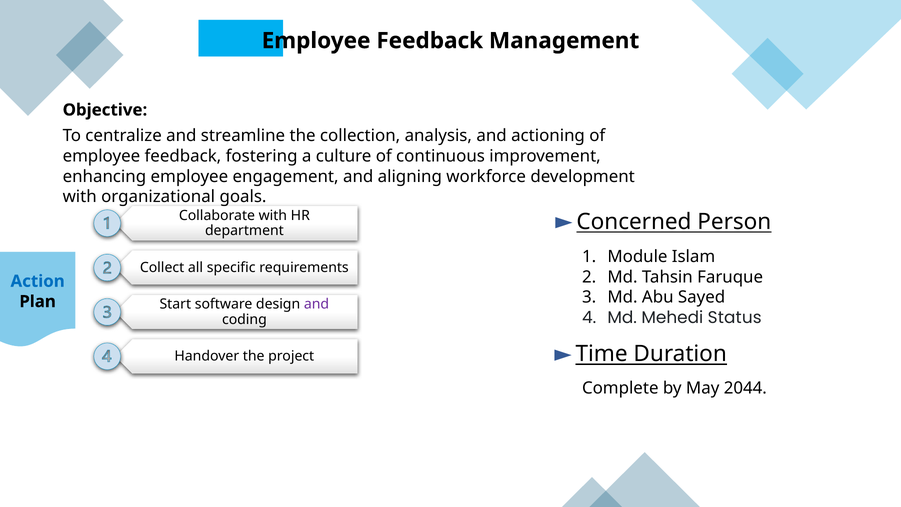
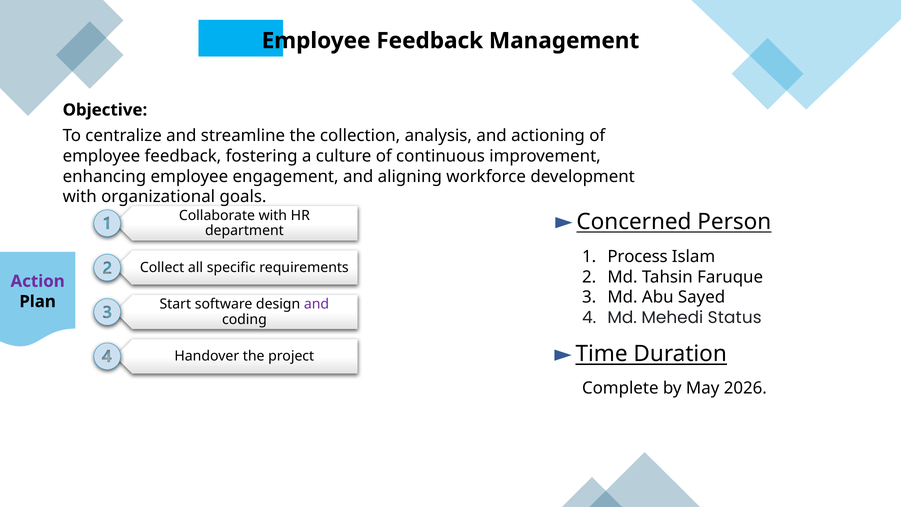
Module: Module -> Process
Action colour: blue -> purple
2044: 2044 -> 2026
